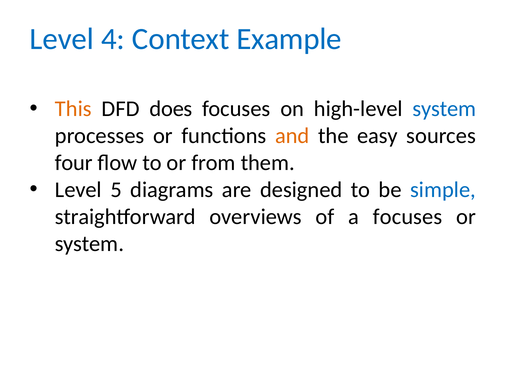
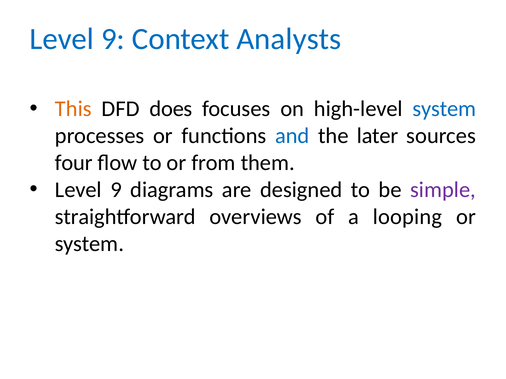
4 at (113, 39): 4 -> 9
Example: Example -> Analysts
and colour: orange -> blue
easy: easy -> later
5 at (116, 190): 5 -> 9
simple colour: blue -> purple
a focuses: focuses -> looping
